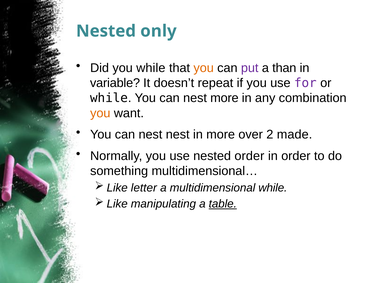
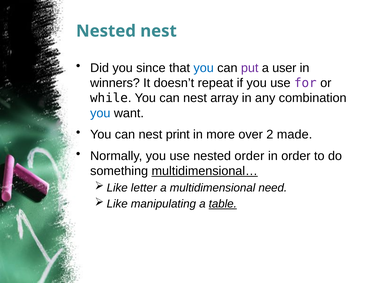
Nested only: only -> nest
you while: while -> since
you at (204, 68) colour: orange -> blue
than: than -> user
variable: variable -> winners
nest more: more -> array
you at (100, 113) colour: orange -> blue
nest nest: nest -> print
multidimensional… underline: none -> present
multidimensional while: while -> need
